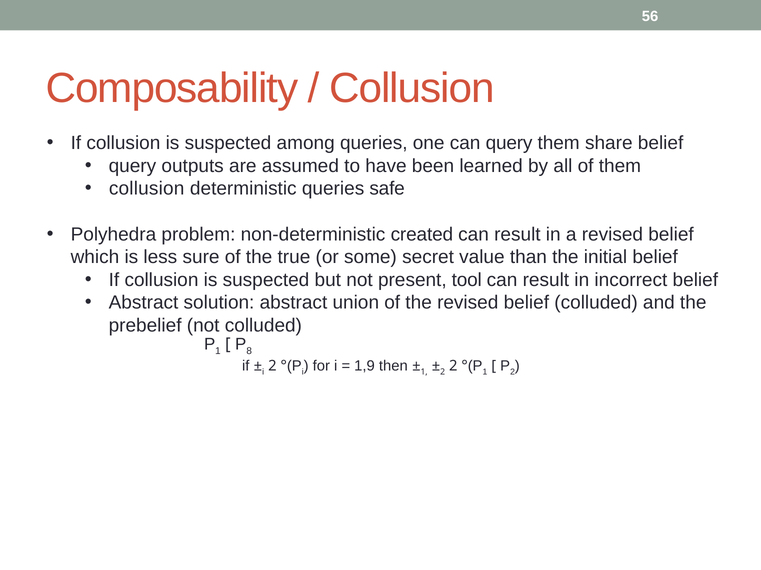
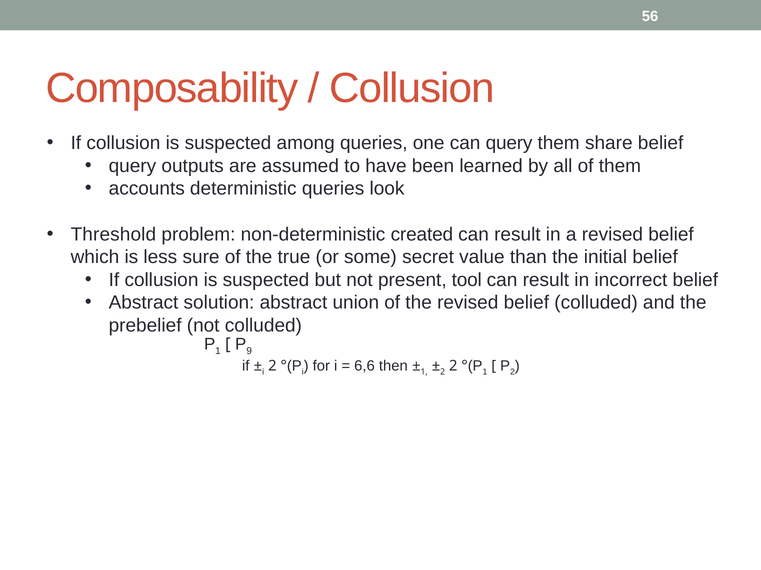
collusion at (147, 189): collusion -> accounts
safe: safe -> look
Polyhedra: Polyhedra -> Threshold
8: 8 -> 9
1,9: 1,9 -> 6,6
